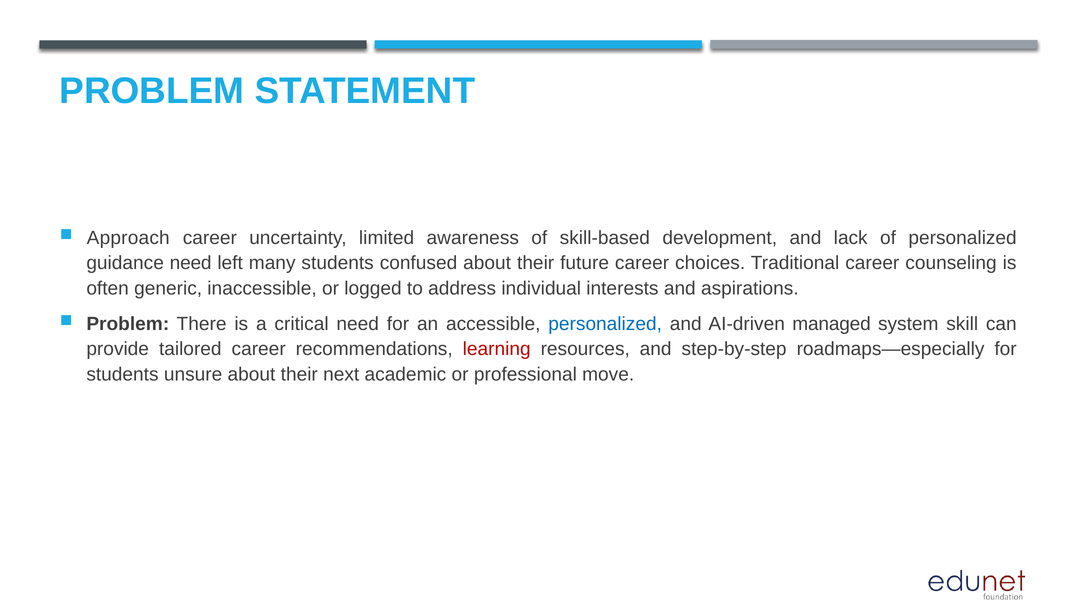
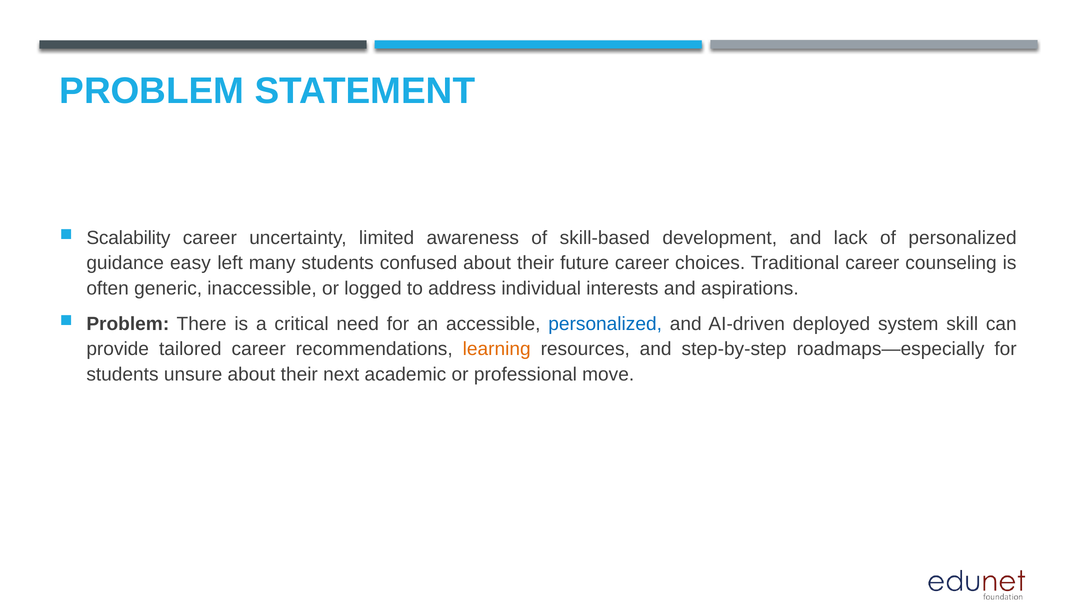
Approach: Approach -> Scalability
guidance need: need -> easy
managed: managed -> deployed
learning colour: red -> orange
